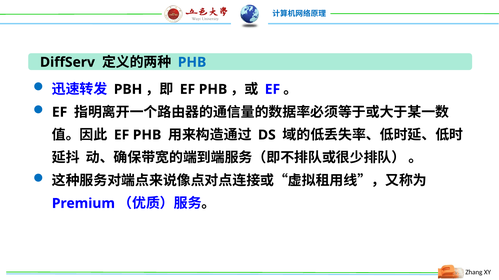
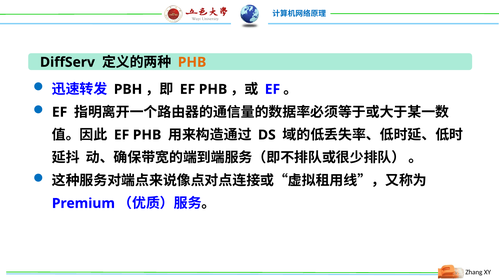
PHB at (192, 62) colour: blue -> orange
